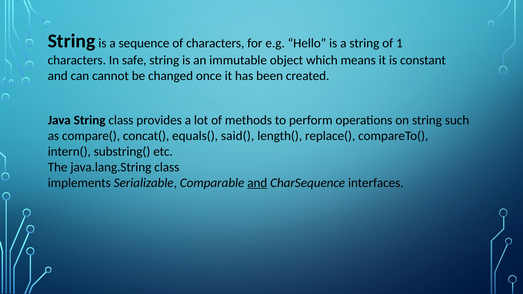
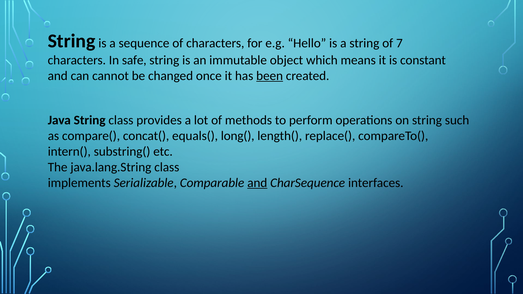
1: 1 -> 7
been underline: none -> present
said(: said( -> long(
